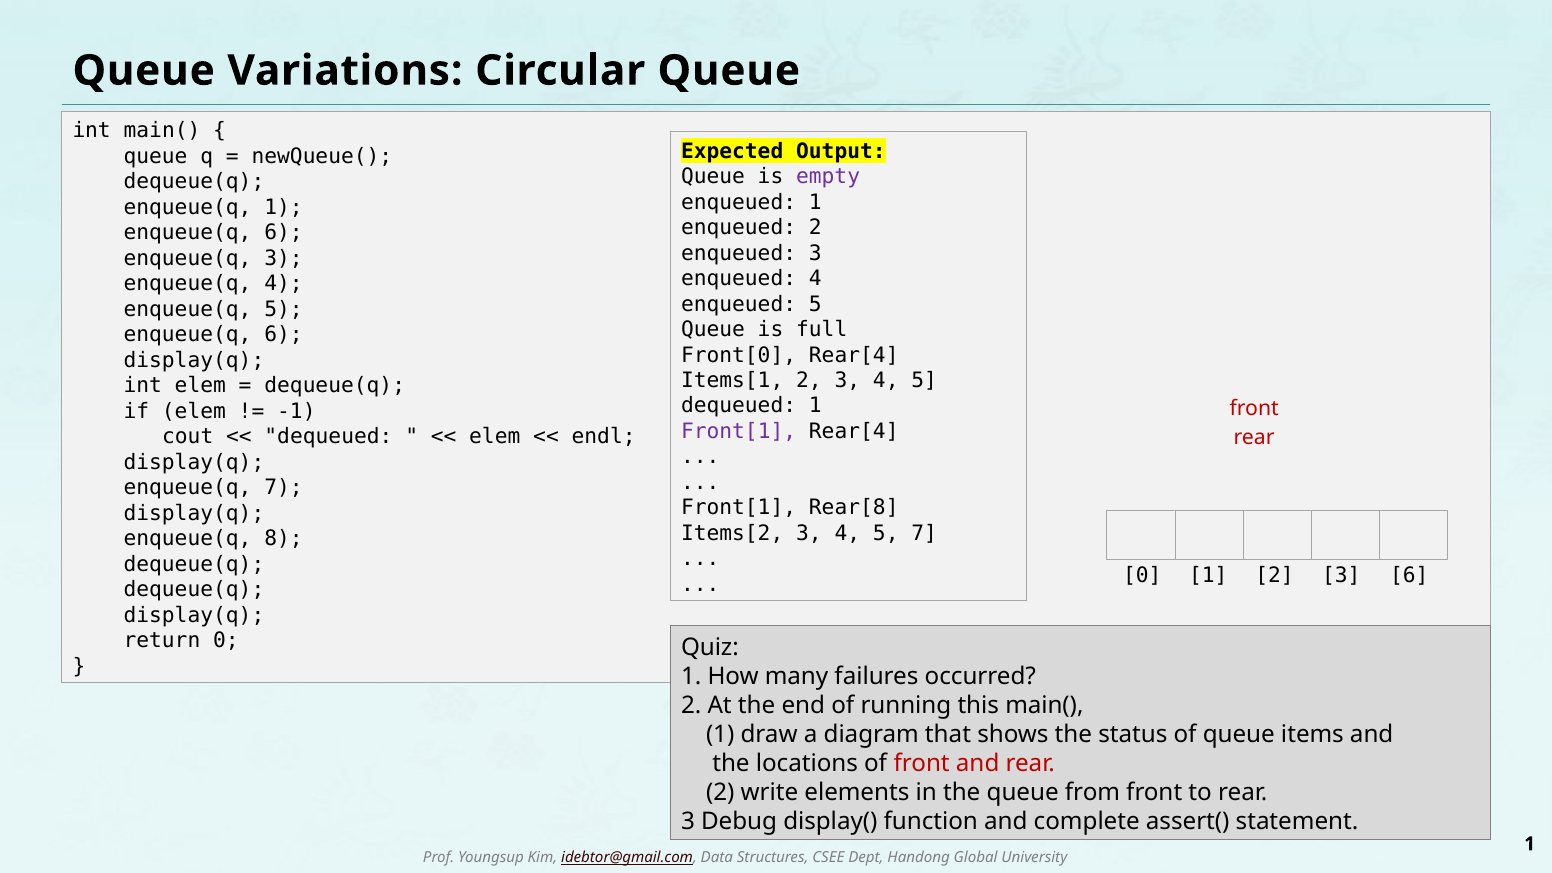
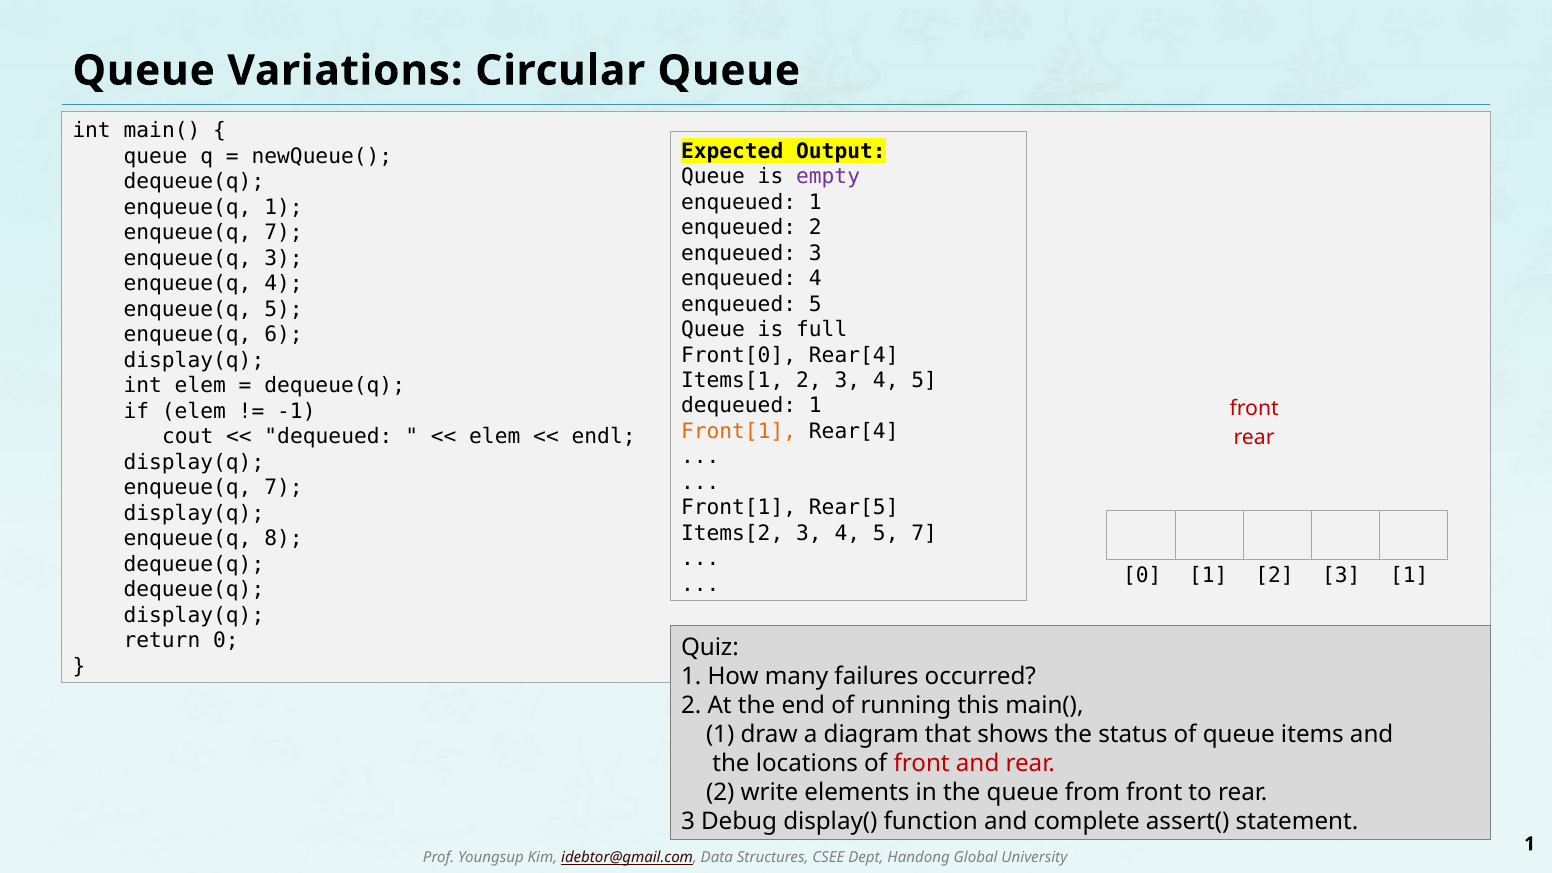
6 at (283, 233): 6 -> 7
Front[1 at (739, 431) colour: purple -> orange
Rear[8: Rear[8 -> Rear[5
3 6: 6 -> 1
